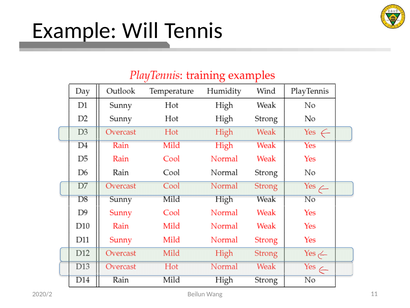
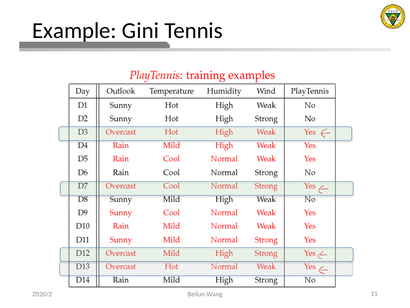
Will: Will -> Gini
